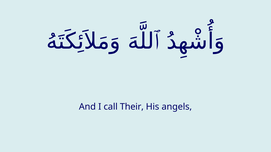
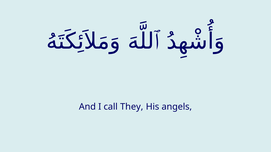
Their: Their -> They
